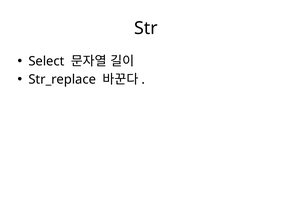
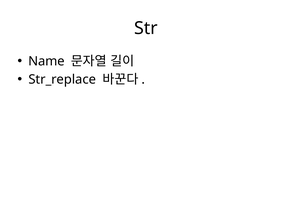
Select: Select -> Name
